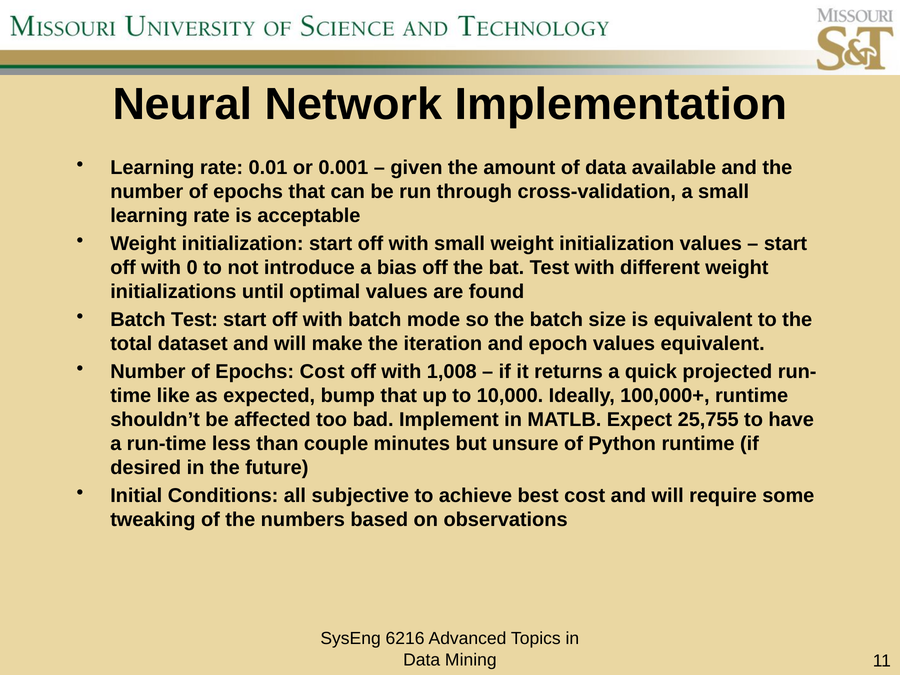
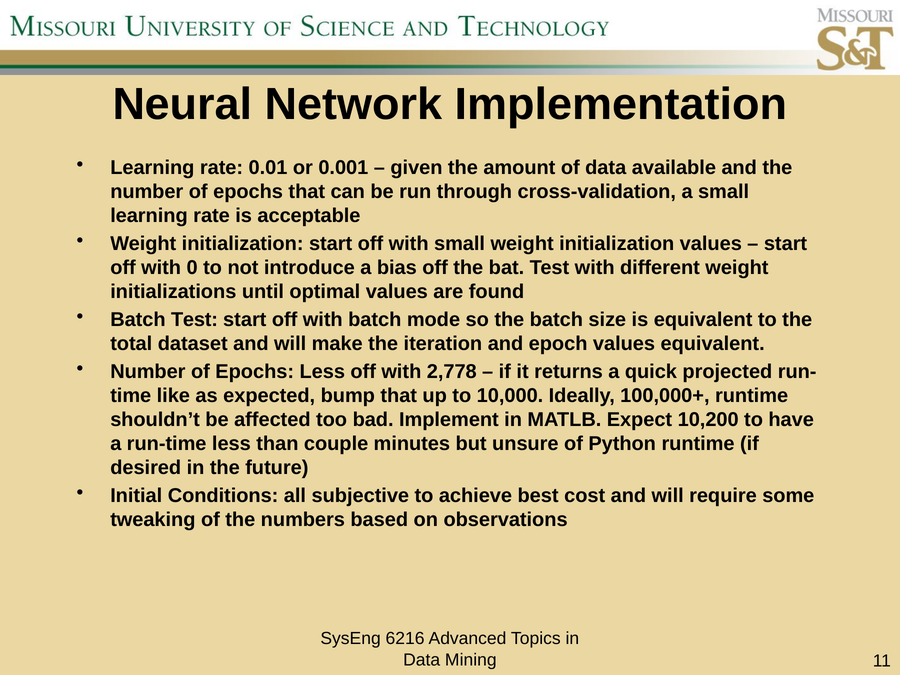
Epochs Cost: Cost -> Less
1,008: 1,008 -> 2,778
25,755: 25,755 -> 10,200
